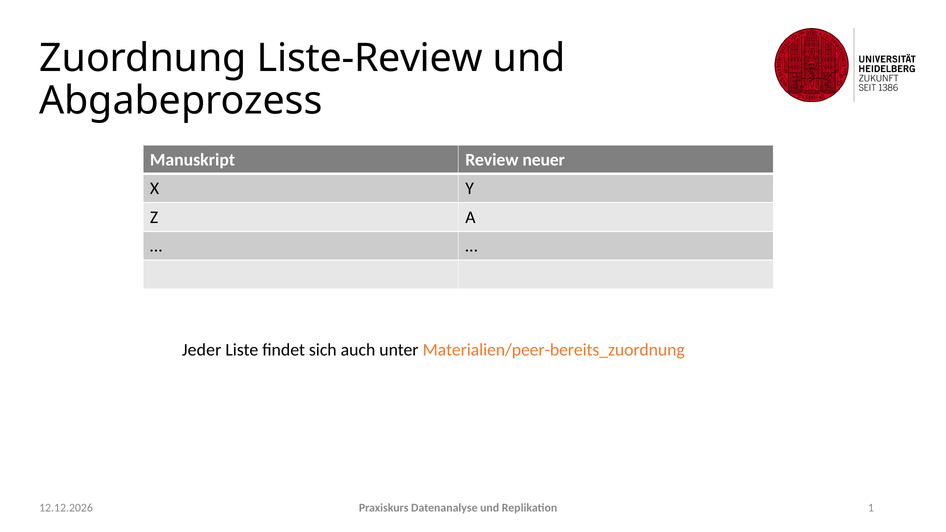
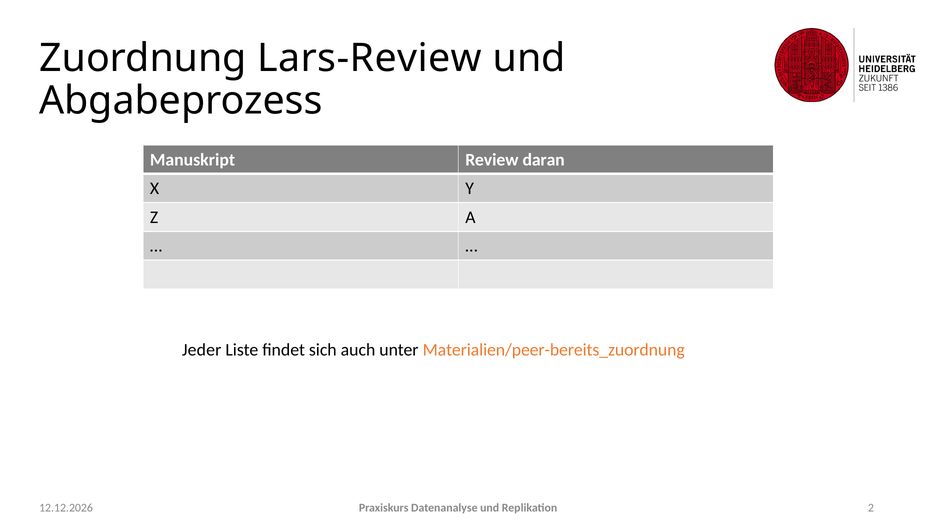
Liste-Review: Liste-Review -> Lars-Review
neuer: neuer -> daran
1: 1 -> 2
